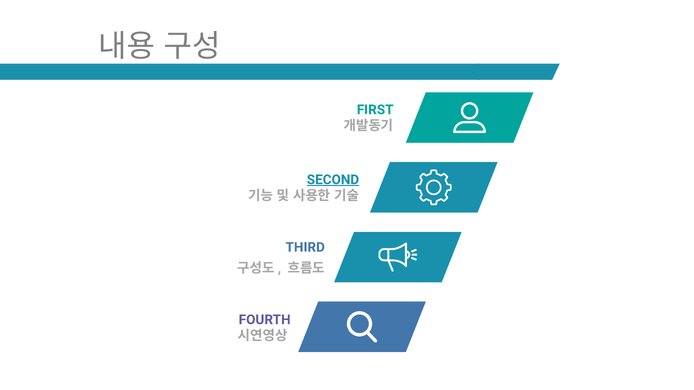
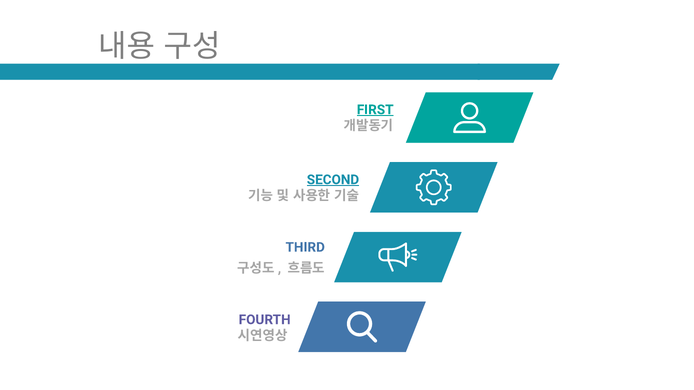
FIRST underline: none -> present
